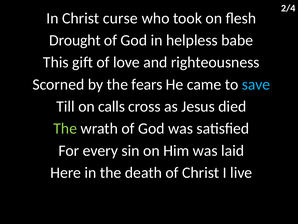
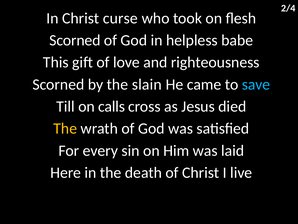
Drought at (75, 40): Drought -> Scorned
fears: fears -> slain
The at (65, 128) colour: light green -> yellow
